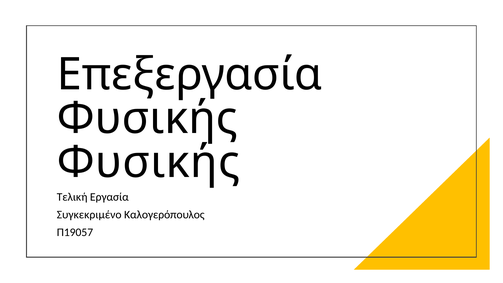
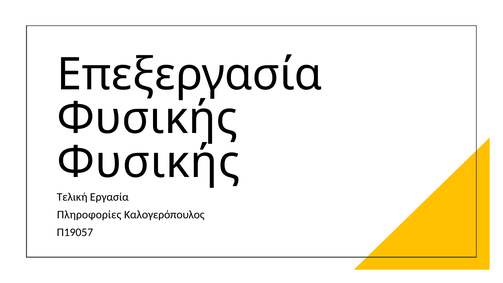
Συγκεκριμένο: Συγκεκριμένο -> Πληροφορίες
